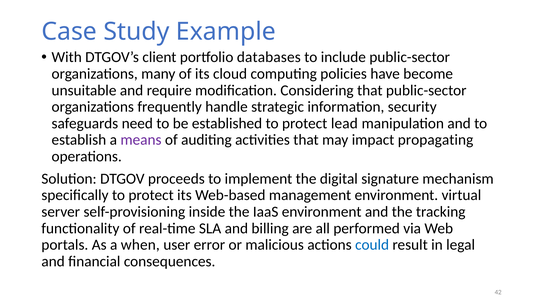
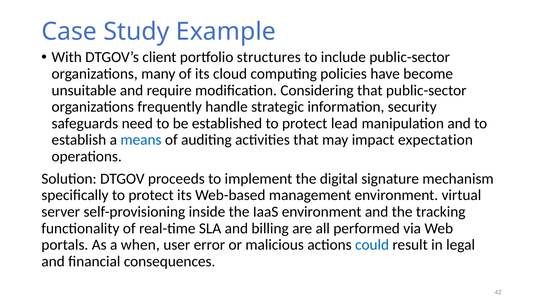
databases: databases -> structures
means colour: purple -> blue
propagating: propagating -> expectation
